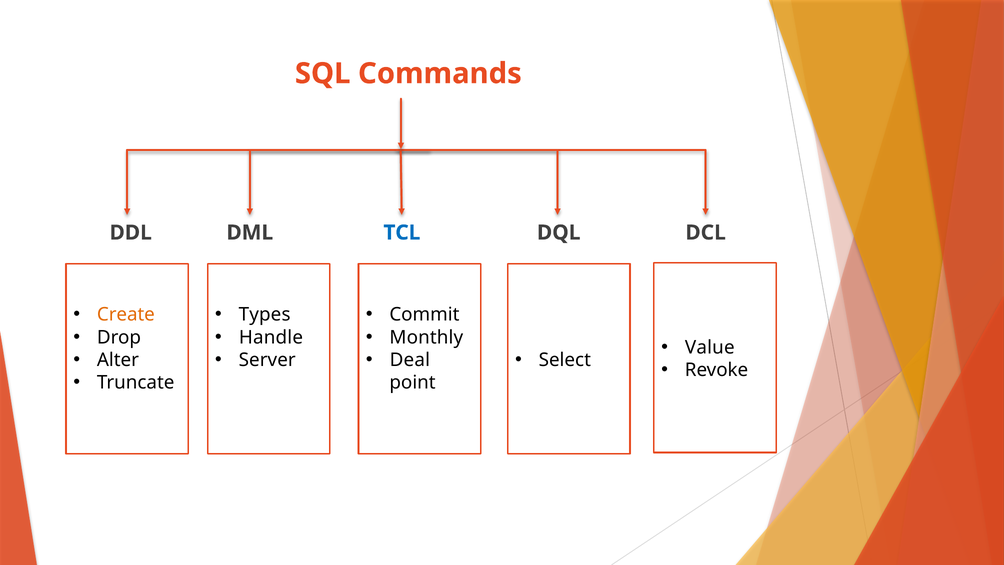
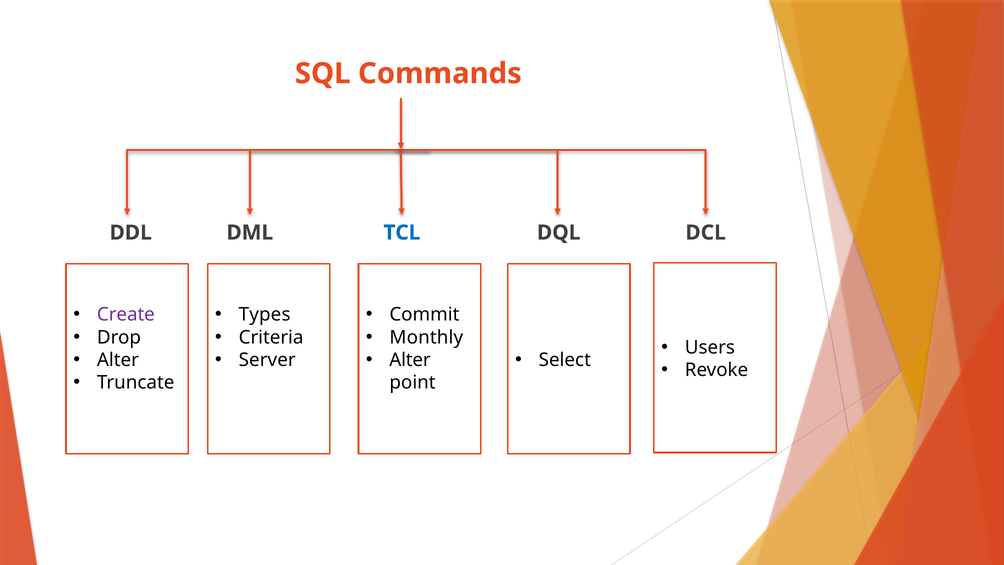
Create colour: orange -> purple
Handle: Handle -> Criteria
Value: Value -> Users
Deal at (410, 360): Deal -> Alter
